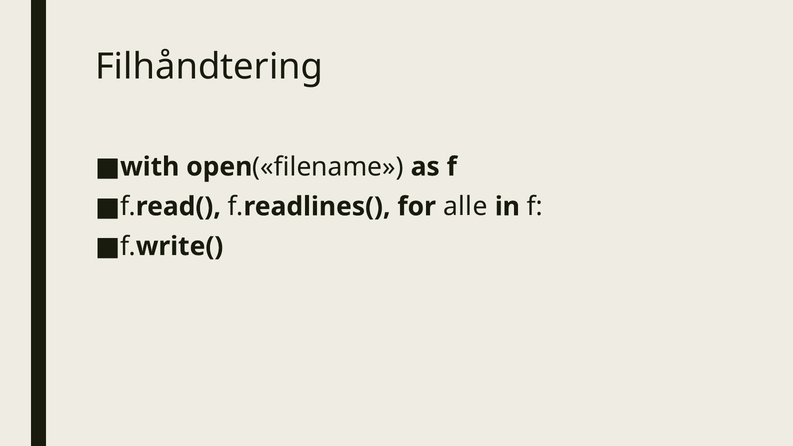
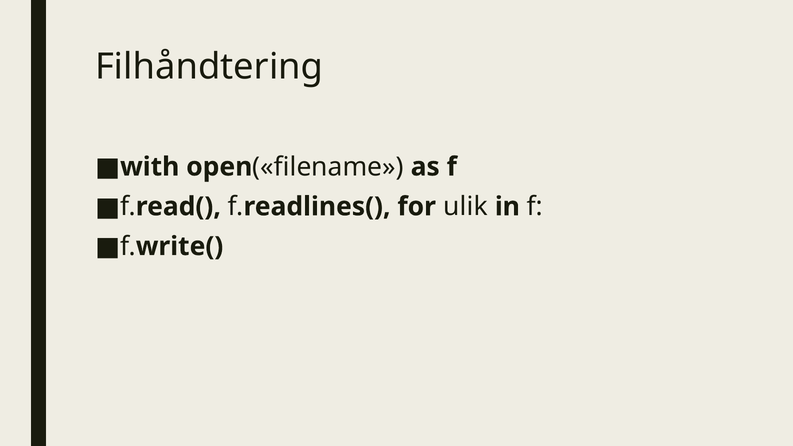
alle: alle -> ulik
